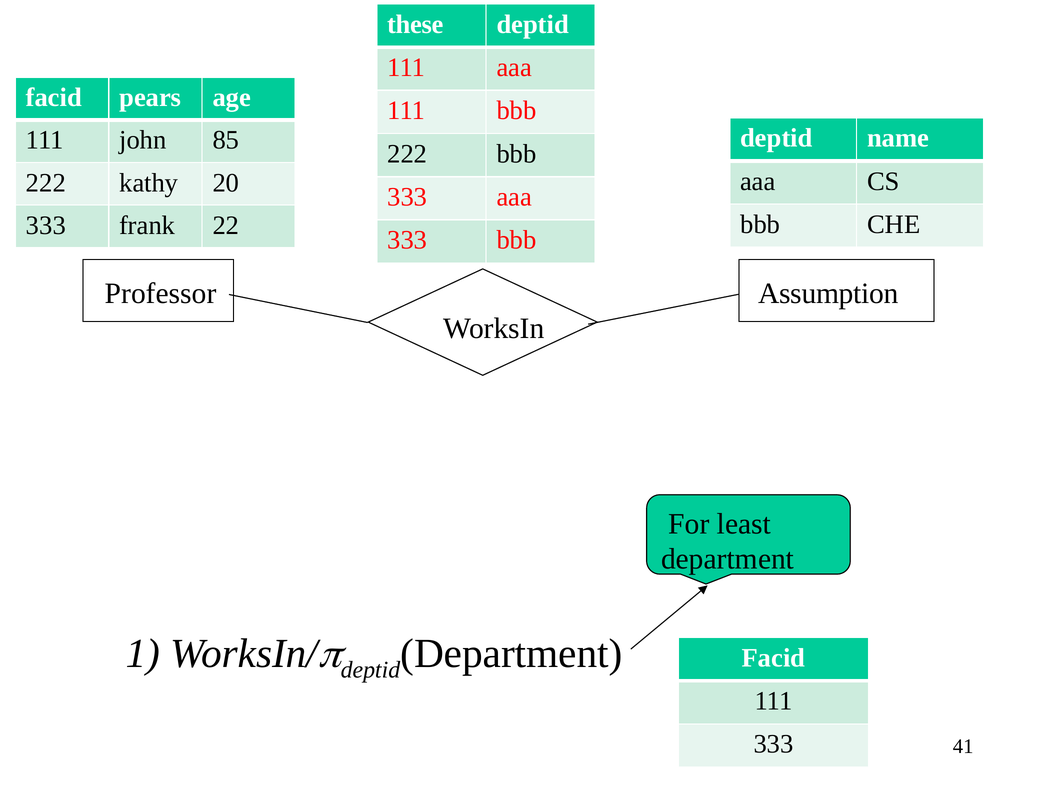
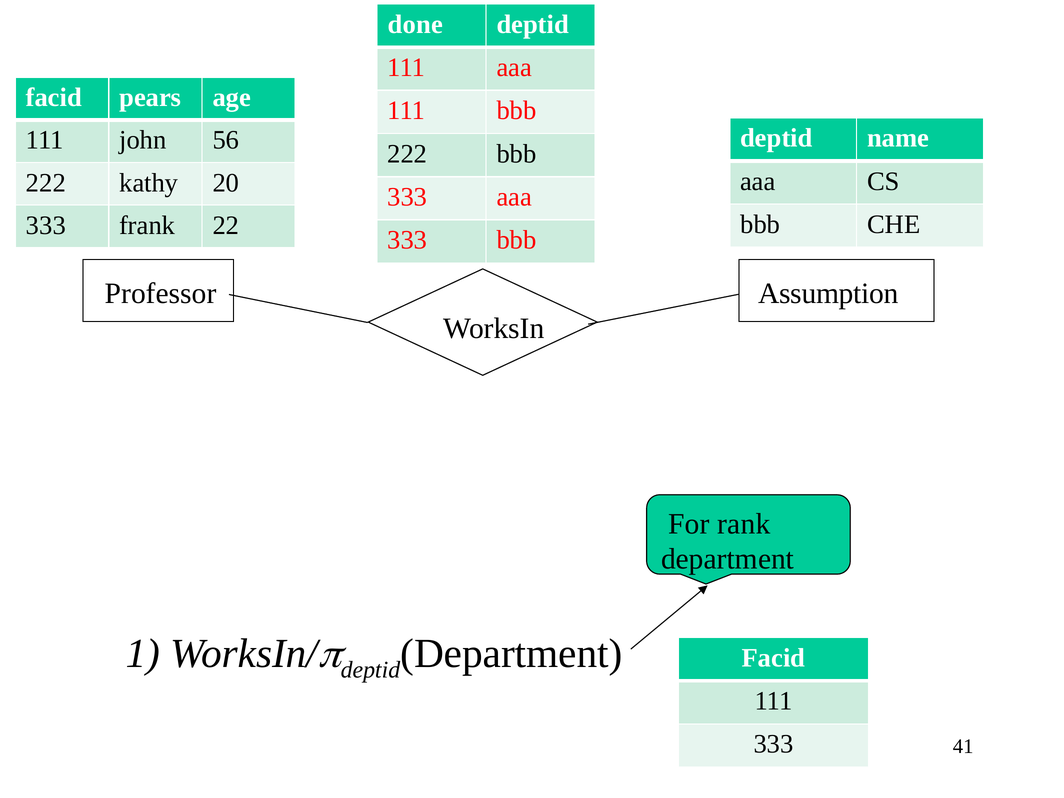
these: these -> done
85: 85 -> 56
least: least -> rank
